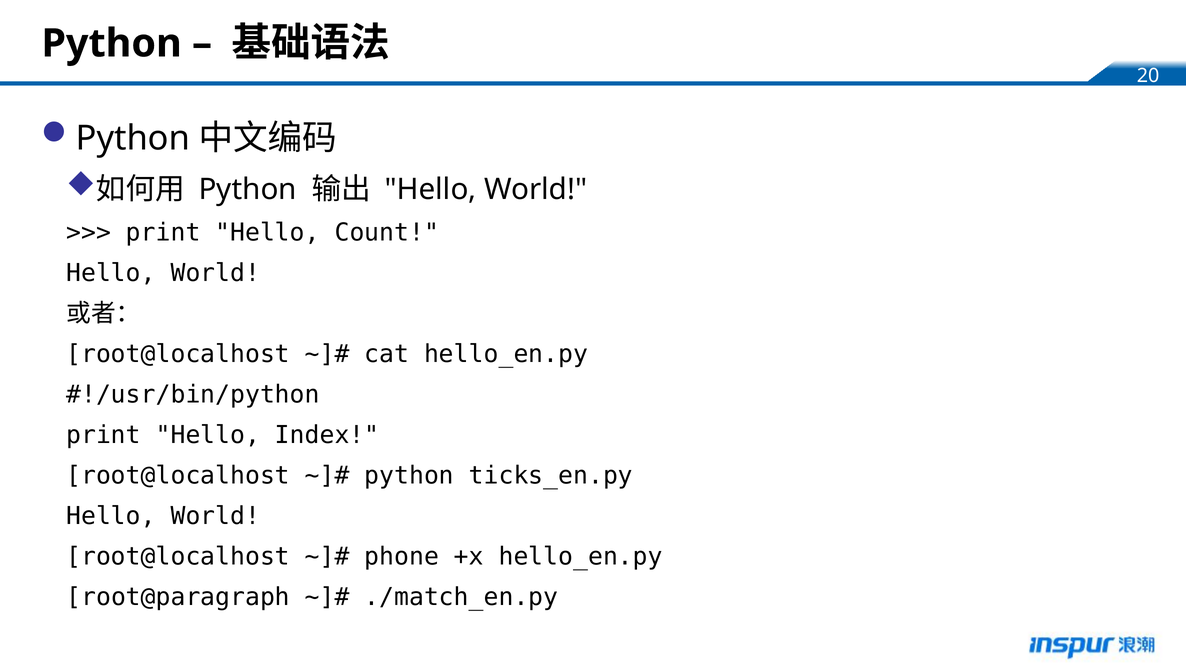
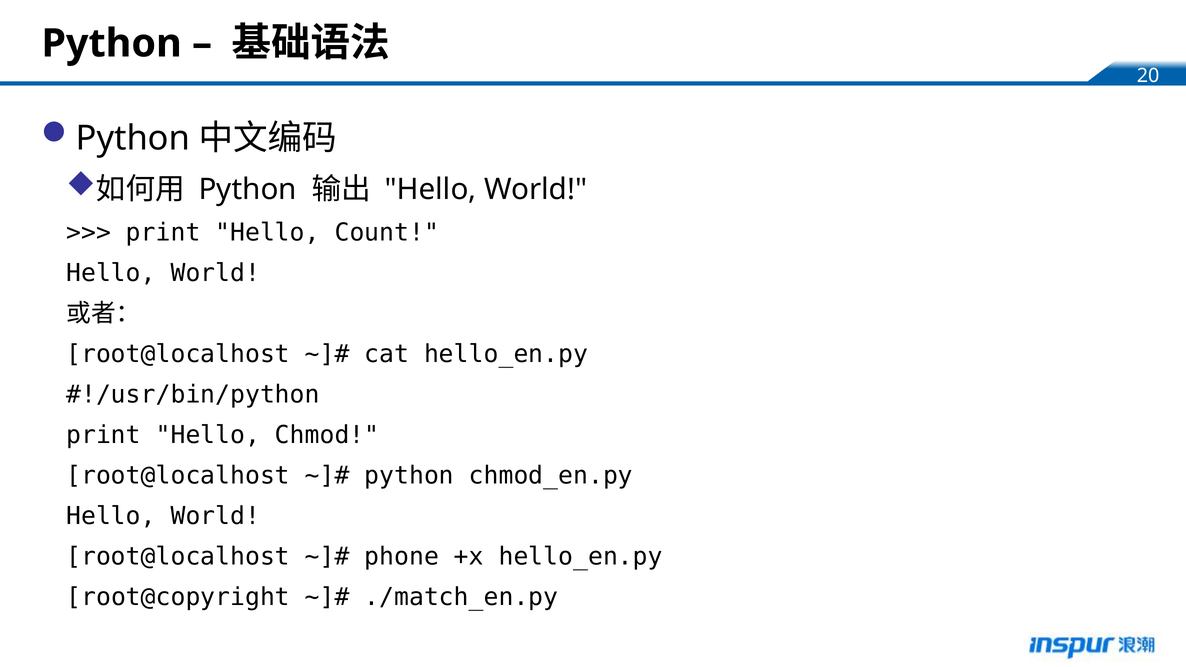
Index: Index -> Chmod
ticks_en.py: ticks_en.py -> chmod_en.py
root@paragraph: root@paragraph -> root@copyright
